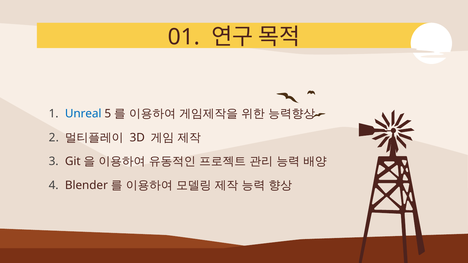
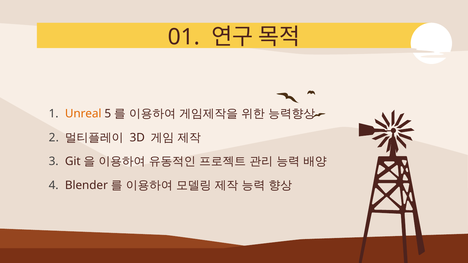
Unreal colour: blue -> orange
